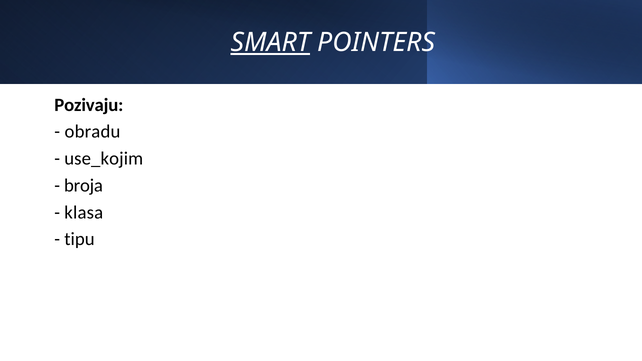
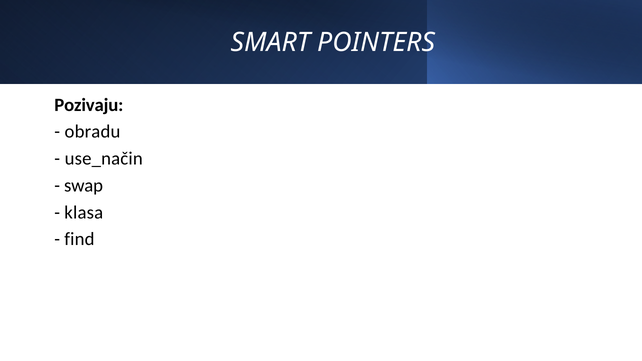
SMART underline: present -> none
use_kojim: use_kojim -> use_način
broja: broja -> swap
tipu: tipu -> find
